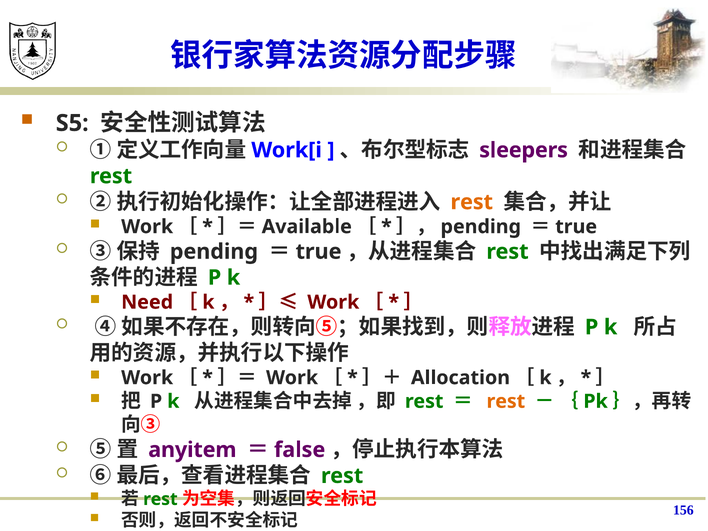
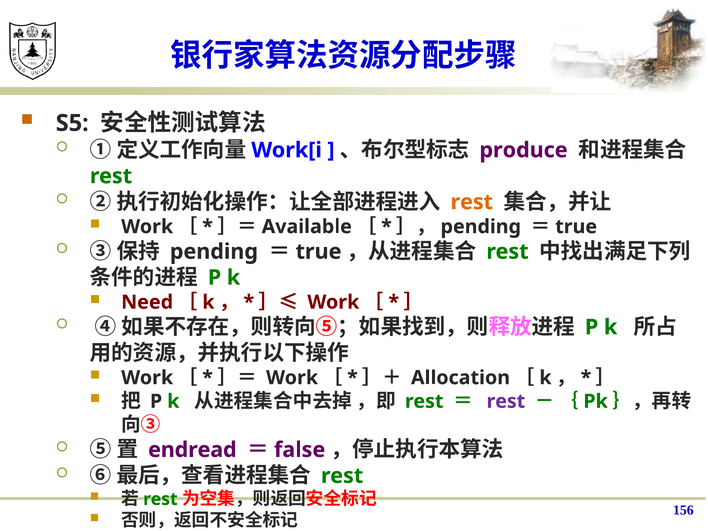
sleepers: sleepers -> produce
rest at (506, 401) colour: orange -> purple
anyitem: anyitem -> endread
